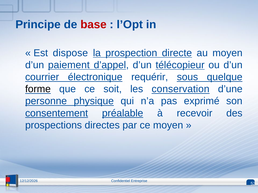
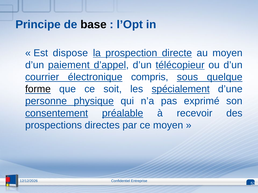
base colour: red -> black
requérir: requérir -> compris
conservation: conservation -> spécialement
